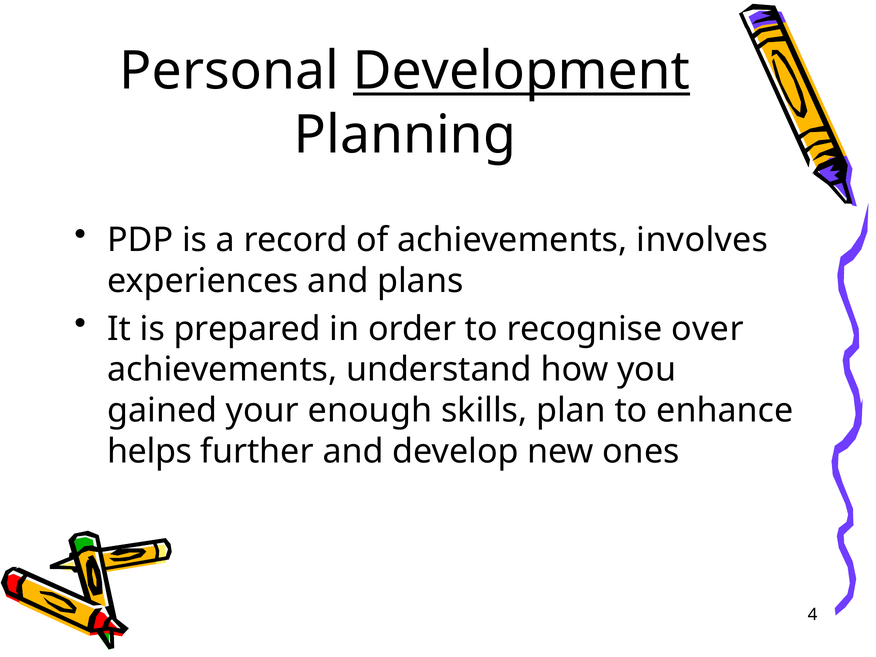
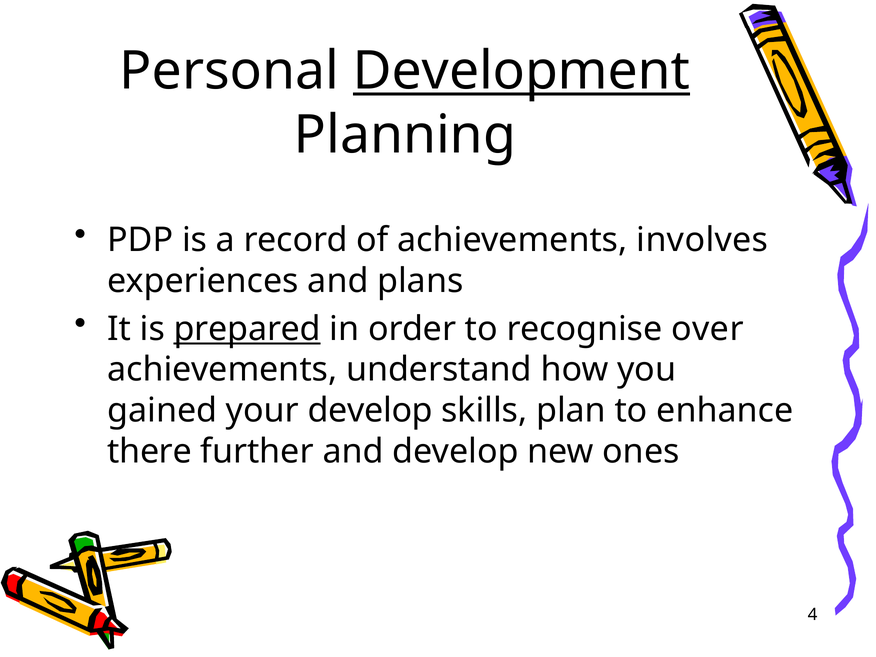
prepared underline: none -> present
your enough: enough -> develop
helps: helps -> there
